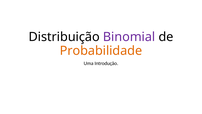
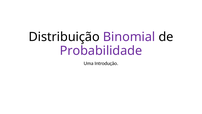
Probabilidade colour: orange -> purple
